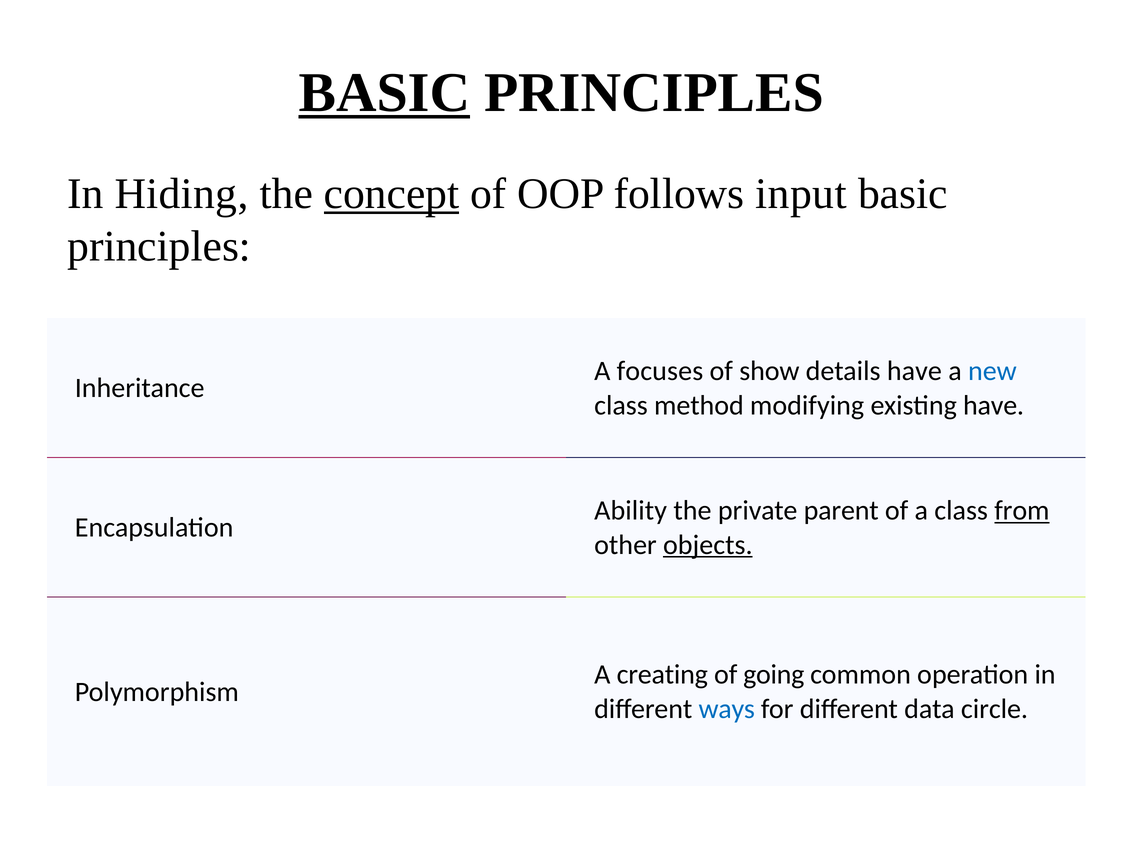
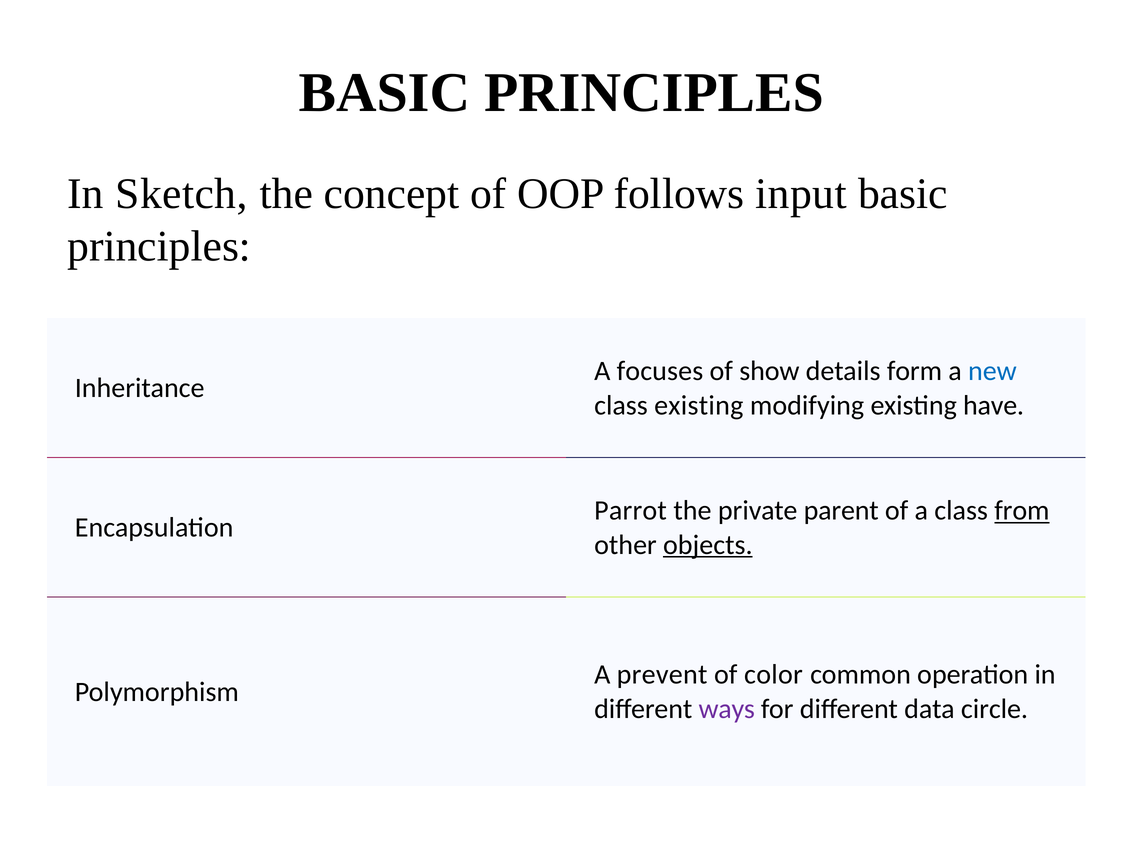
BASIC at (384, 93) underline: present -> none
Hiding: Hiding -> Sketch
concept underline: present -> none
details have: have -> form
class method: method -> existing
Ability: Ability -> Parrot
creating: creating -> prevent
going: going -> color
ways colour: blue -> purple
